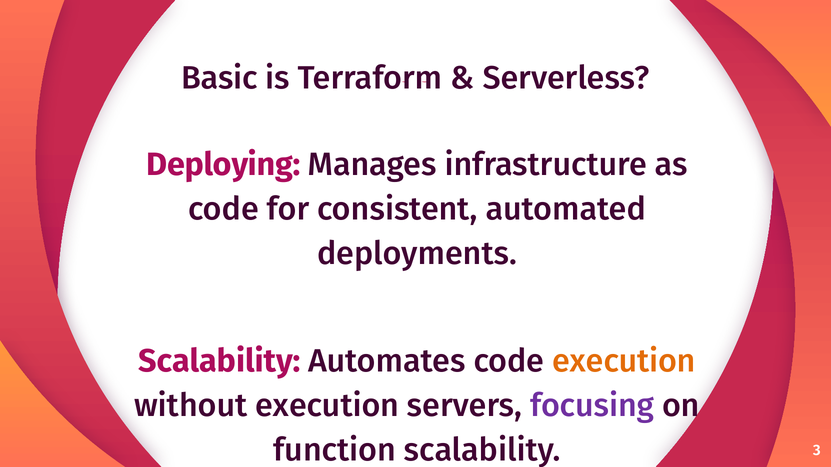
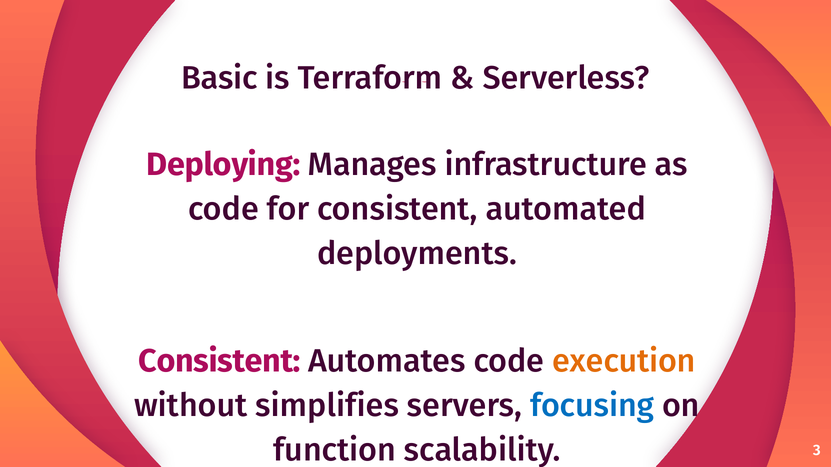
Scalability at (219, 361): Scalability -> Consistent
without execution: execution -> simplifies
focusing colour: purple -> blue
